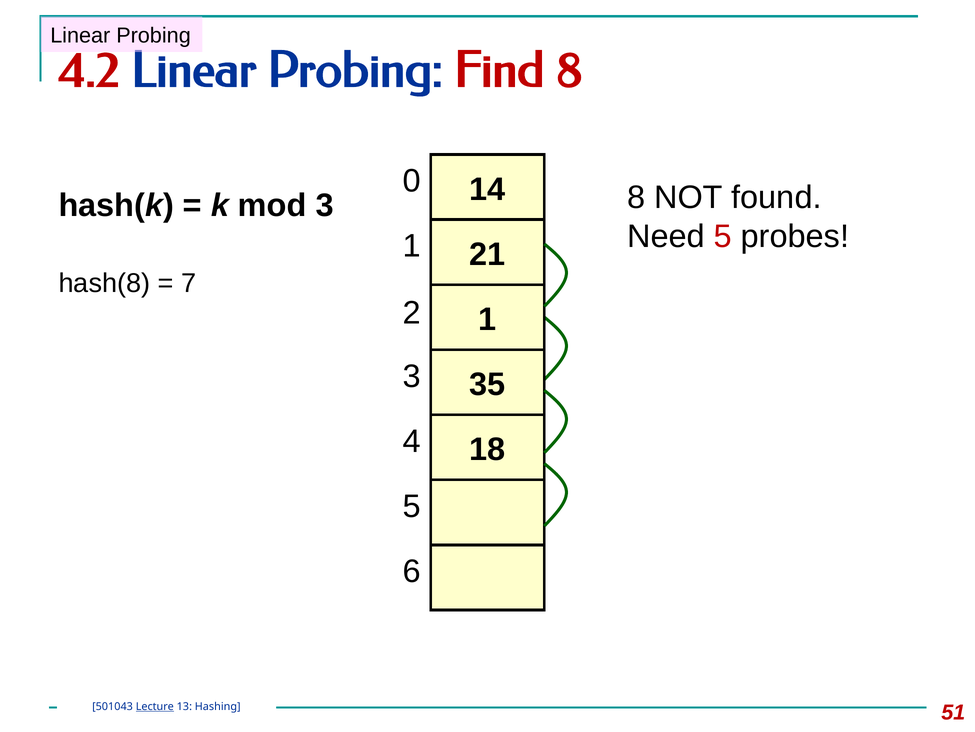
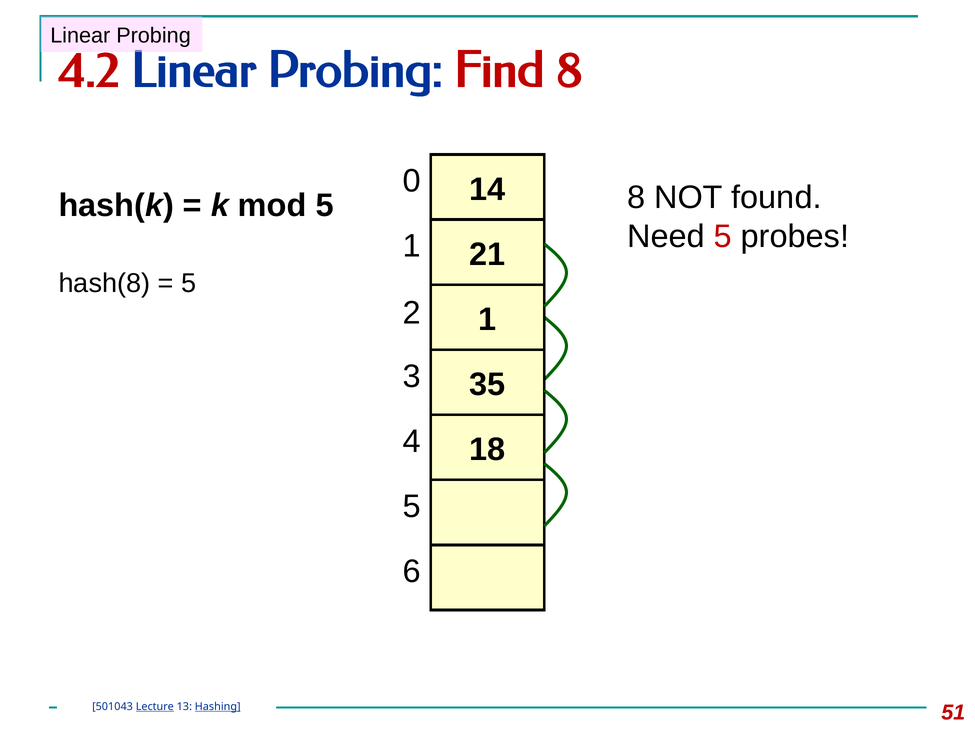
mod 3: 3 -> 5
7 at (189, 283): 7 -> 5
Hashing underline: none -> present
